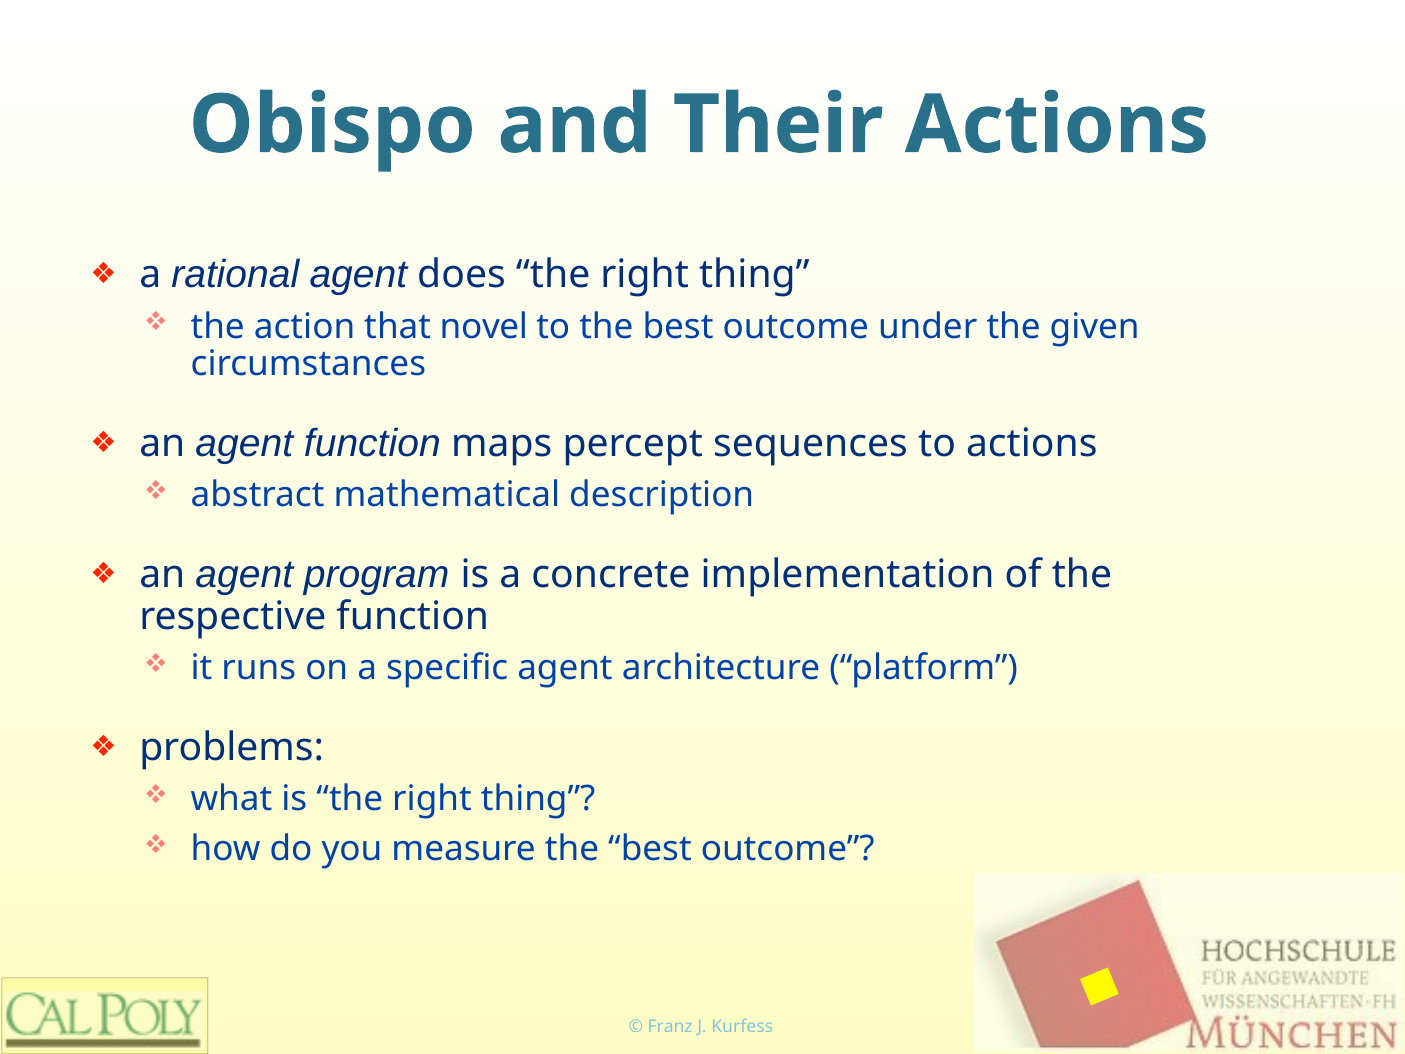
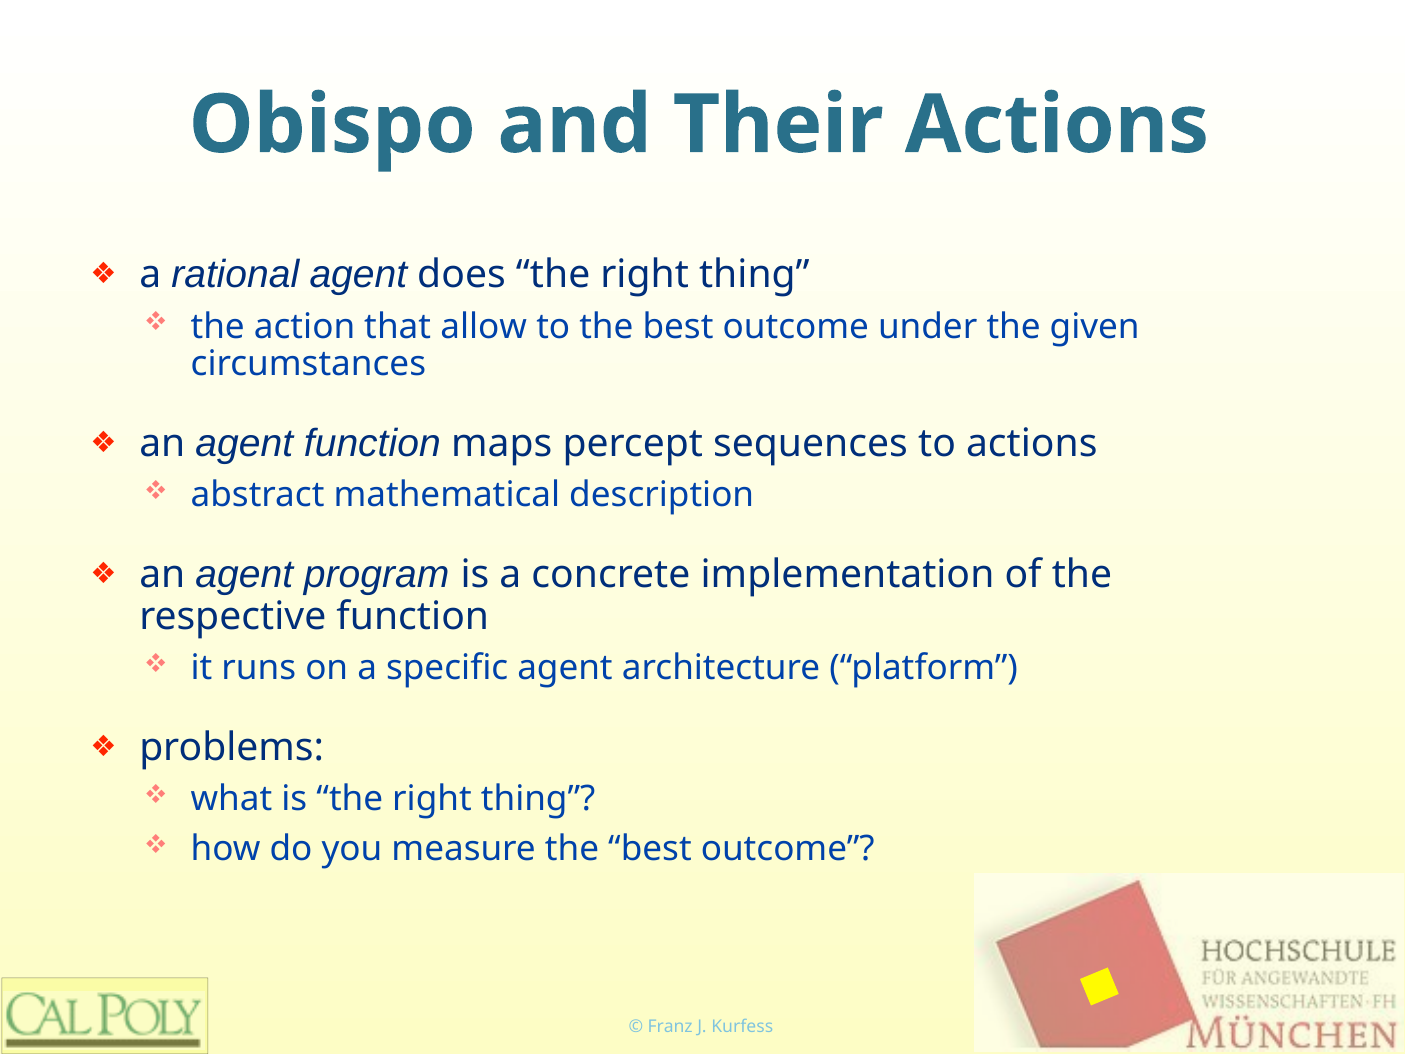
novel: novel -> allow
